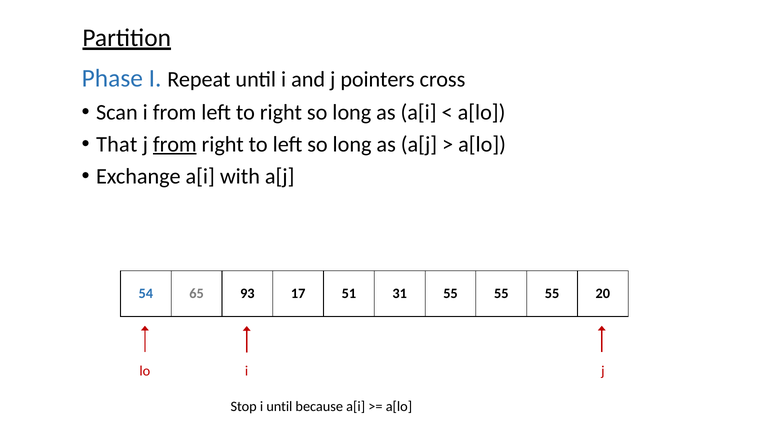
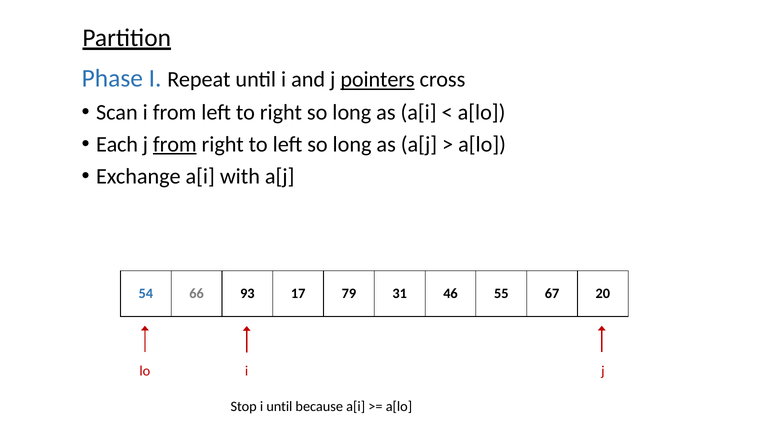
pointers underline: none -> present
That: That -> Each
65: 65 -> 66
51: 51 -> 79
31 55: 55 -> 46
55 at (552, 293): 55 -> 67
